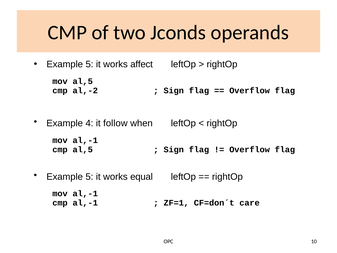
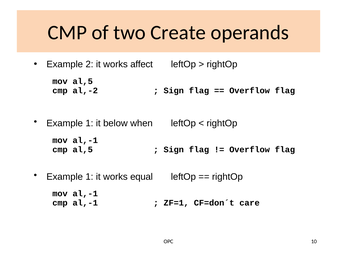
Jconds: Jconds -> Create
5 at (89, 64): 5 -> 2
4 at (89, 123): 4 -> 1
follow: follow -> below
5 at (89, 177): 5 -> 1
